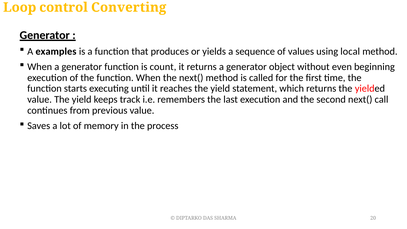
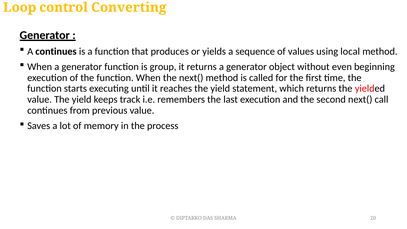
A examples: examples -> continues
count: count -> group
